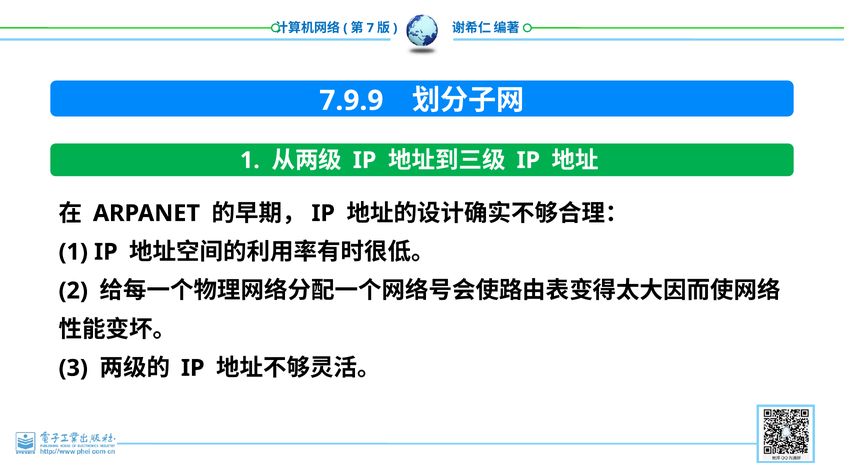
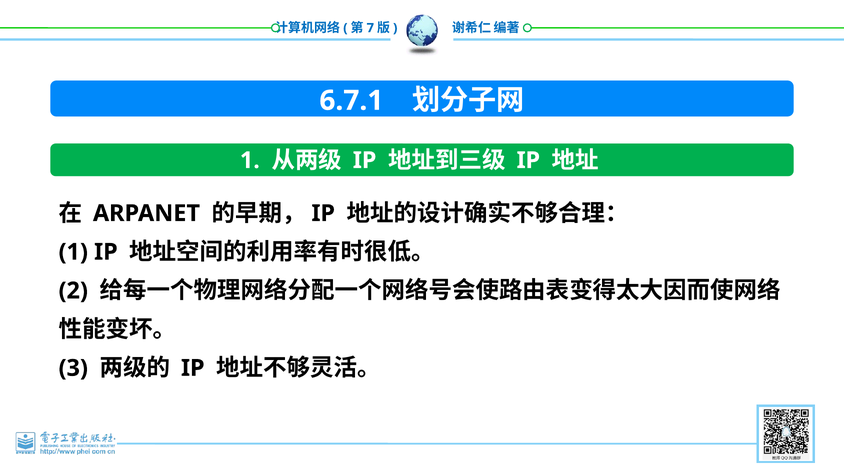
7.9.9: 7.9.9 -> 6.7.1
